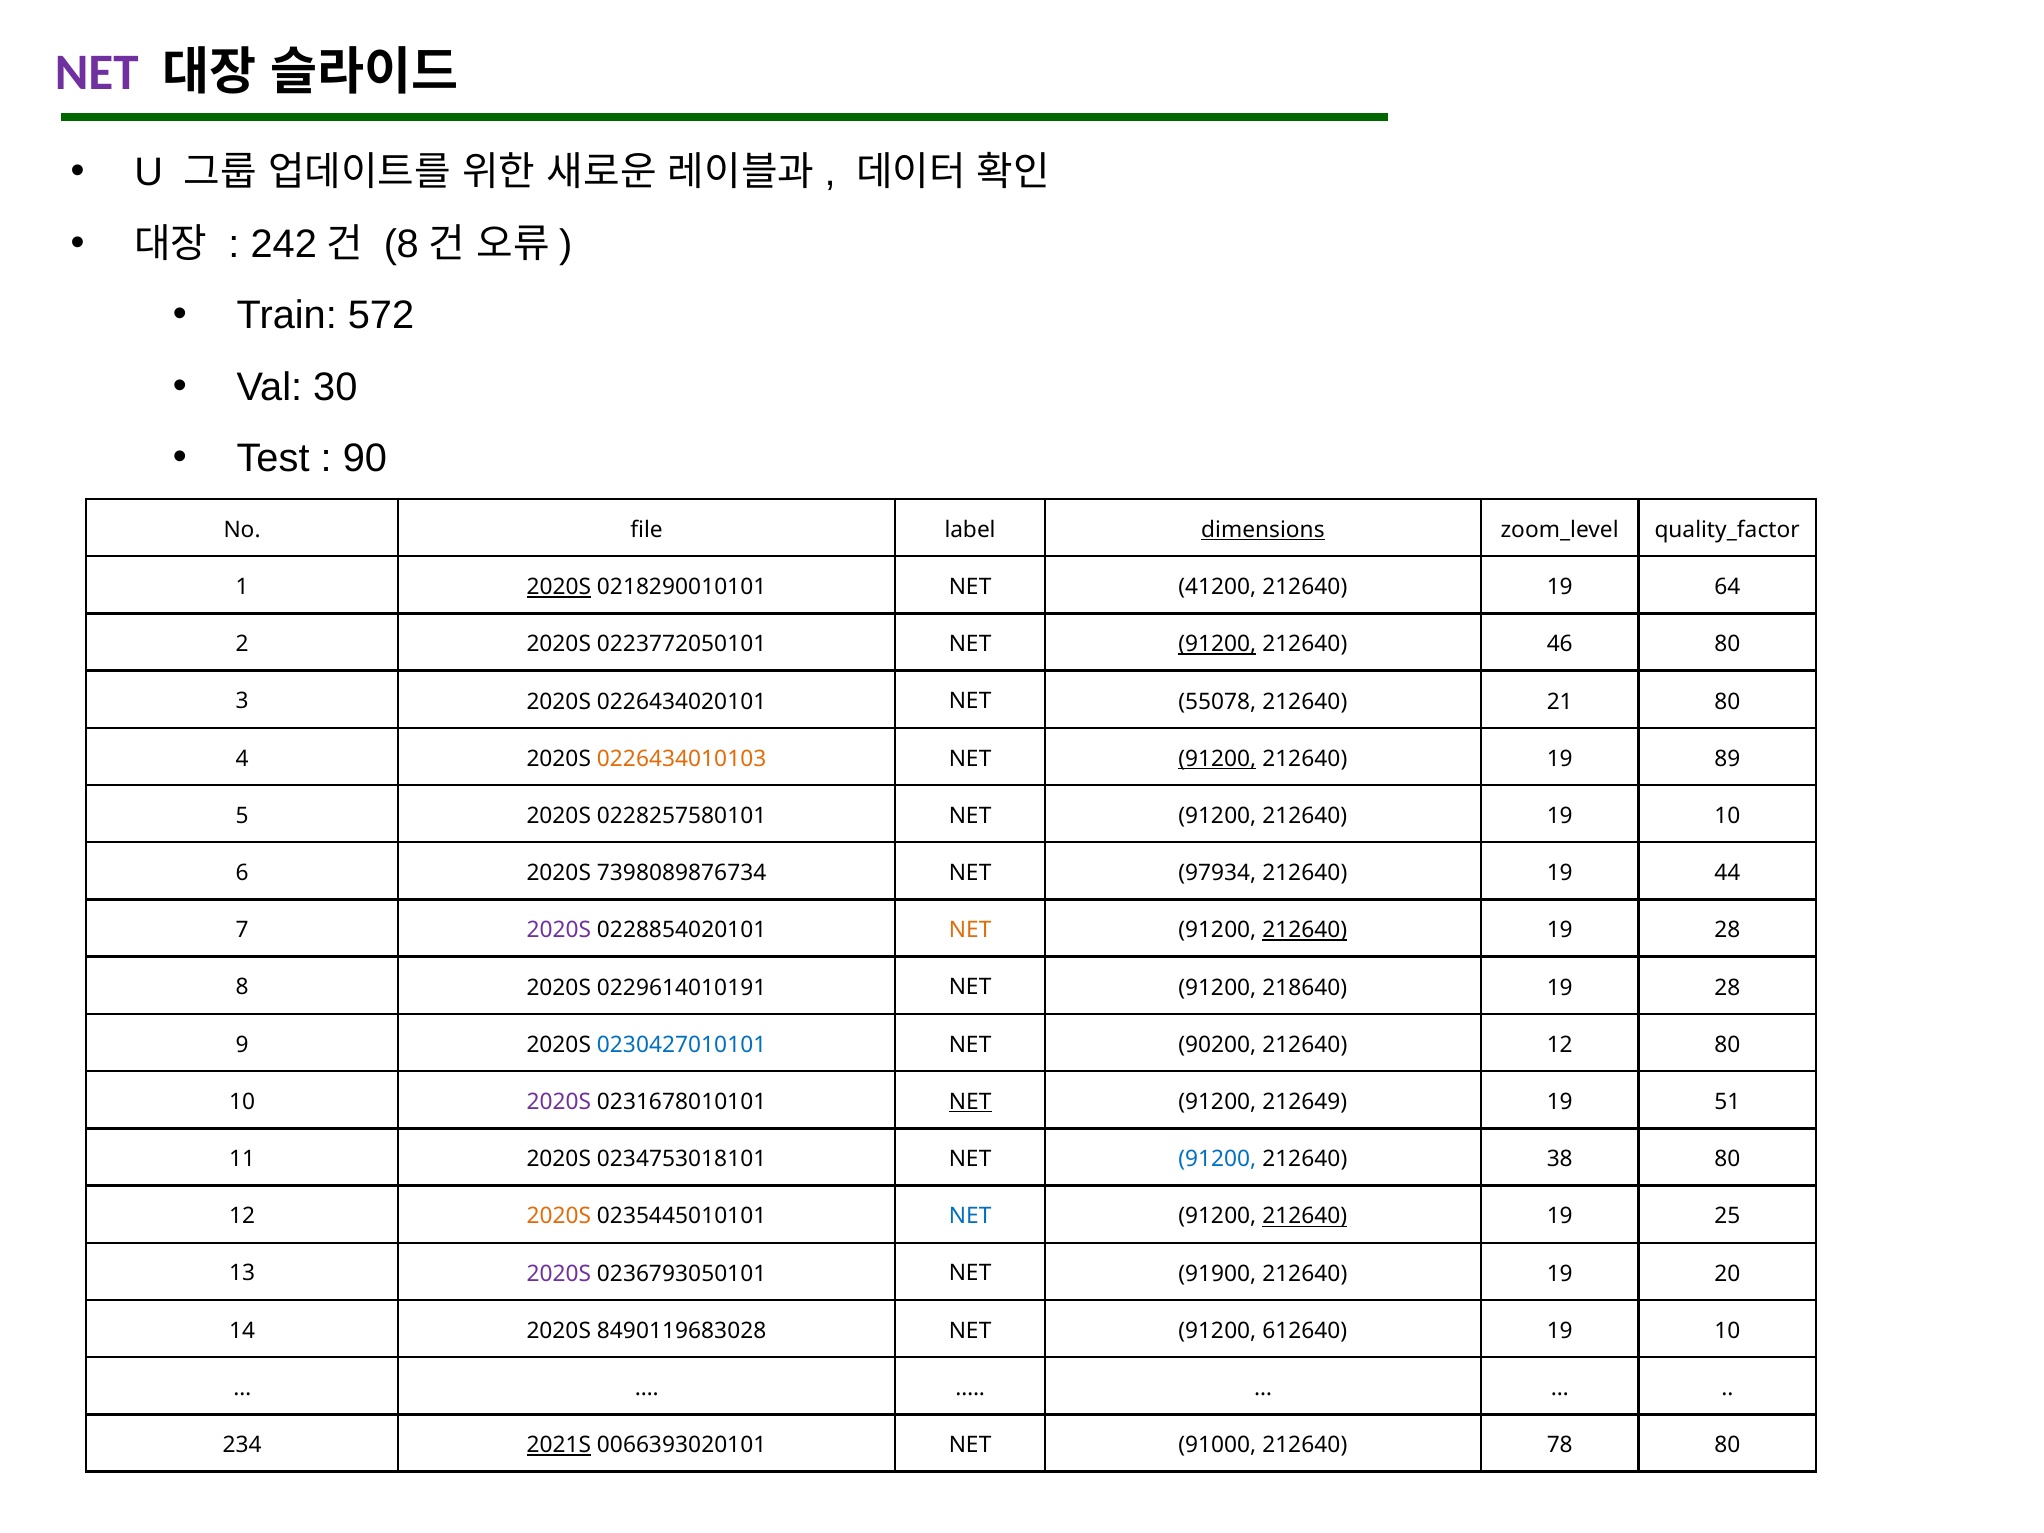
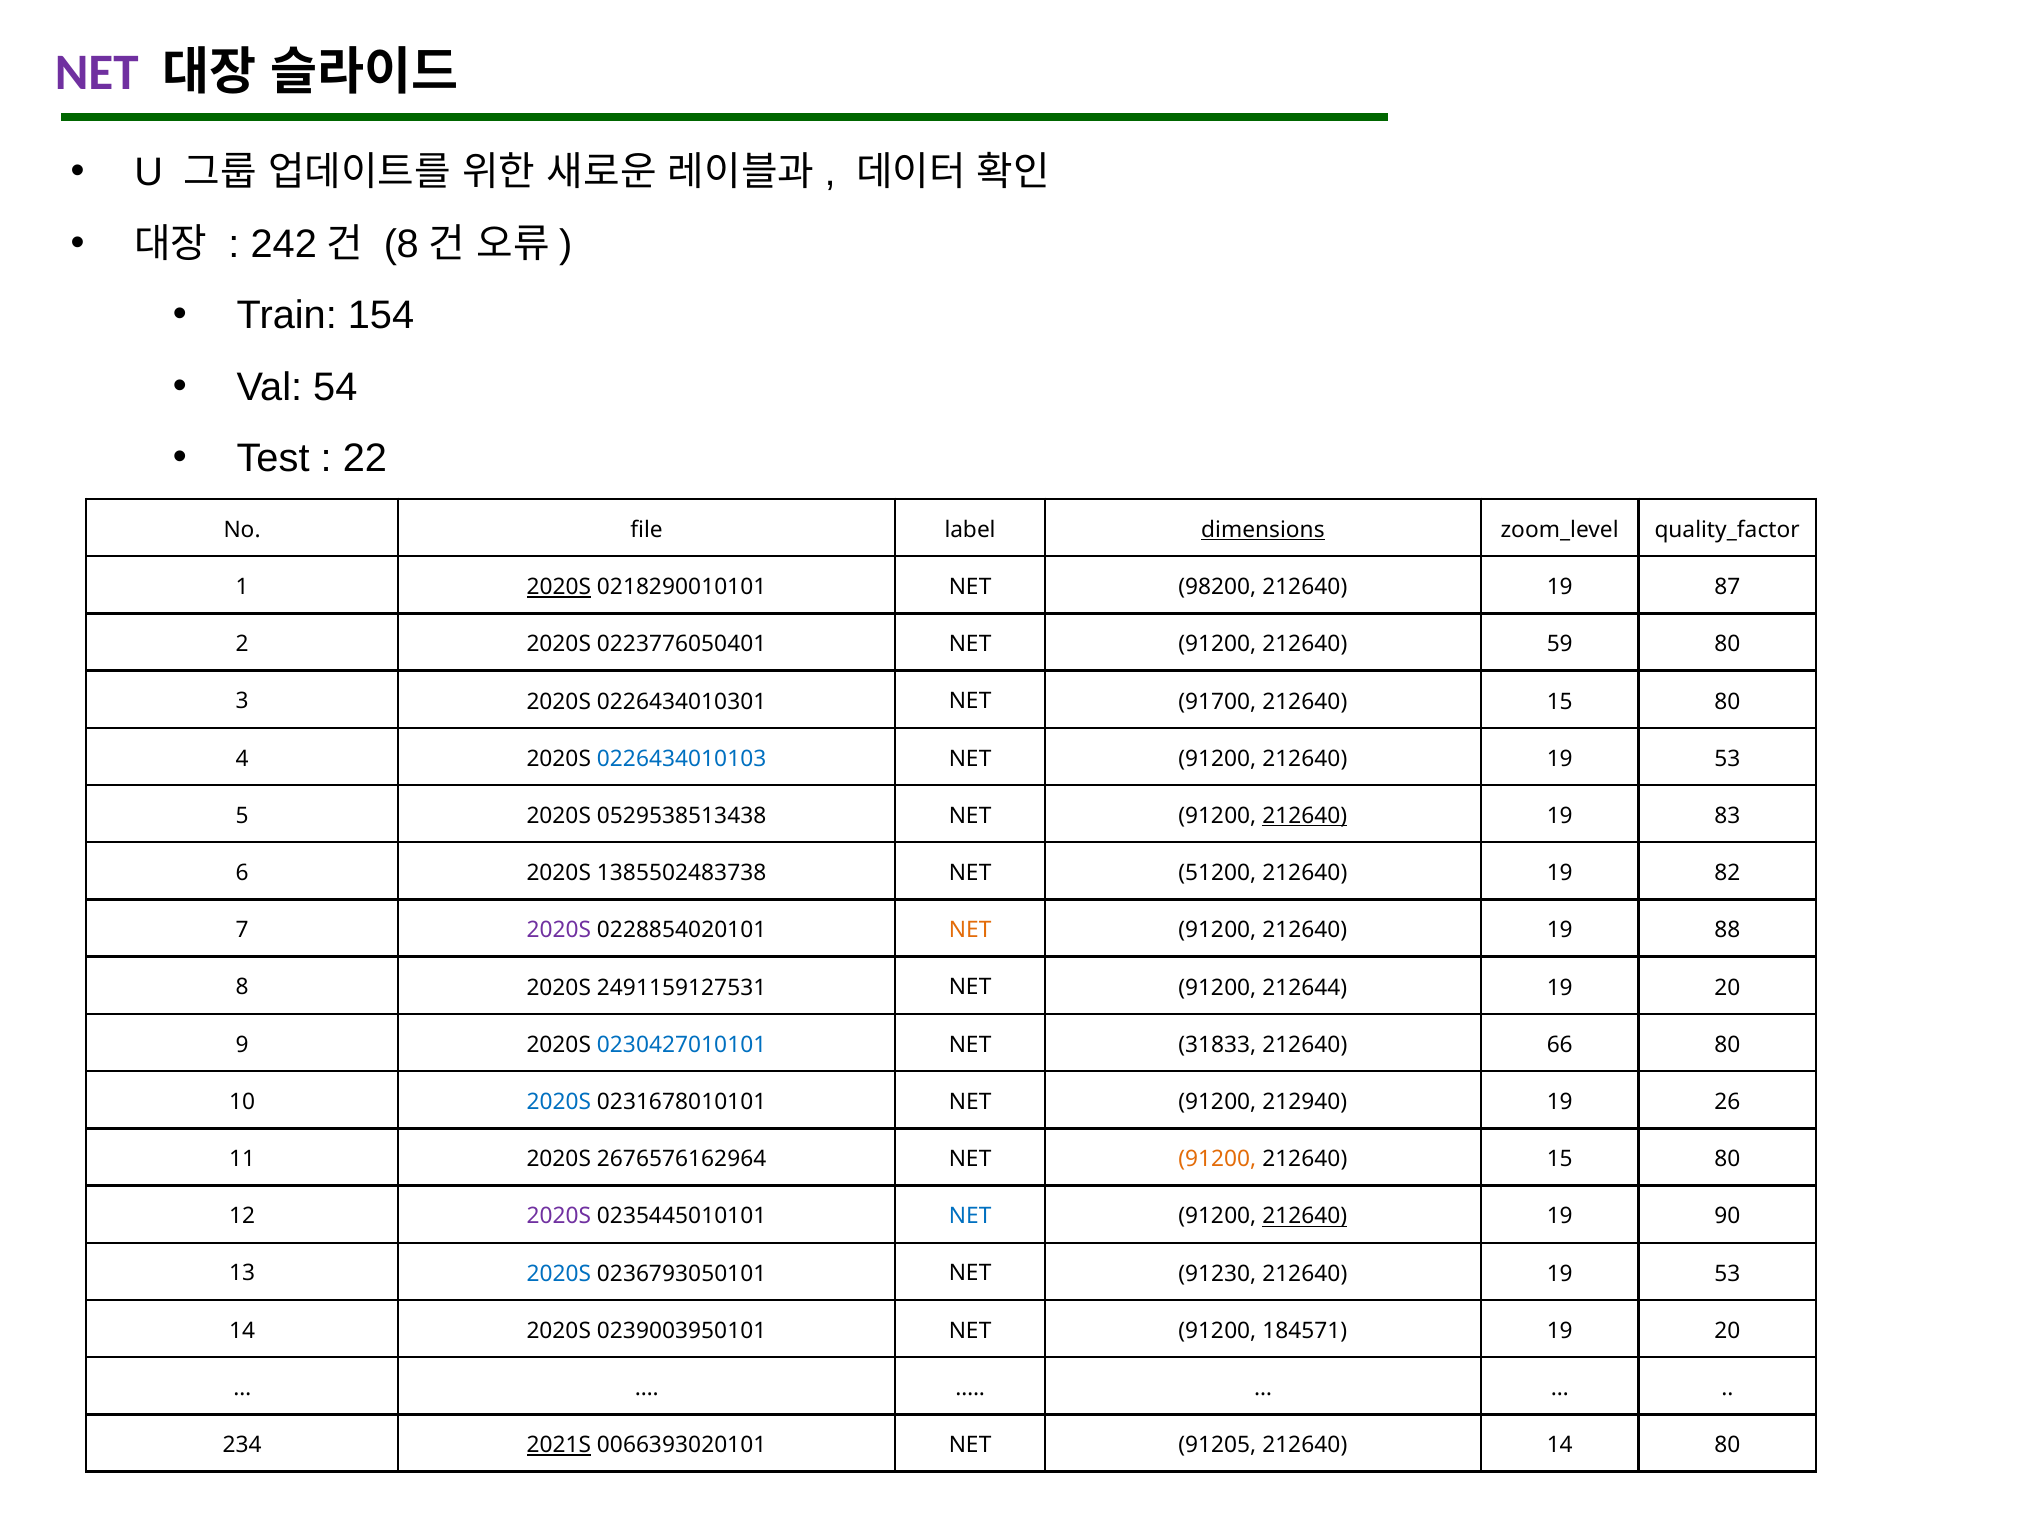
572: 572 -> 154
30: 30 -> 54
90: 90 -> 22
41200: 41200 -> 98200
64: 64 -> 87
0223772050101: 0223772050101 -> 0223776050401
91200 at (1217, 644) underline: present -> none
46: 46 -> 59
0226434020101: 0226434020101 -> 0226434010301
55078: 55078 -> 91700
21 at (1560, 702): 21 -> 15
0226434010103 colour: orange -> blue
91200 at (1217, 759) underline: present -> none
89 at (1727, 759): 89 -> 53
0228257580101: 0228257580101 -> 0529538513438
212640 at (1305, 816) underline: none -> present
10 at (1727, 816): 10 -> 83
7398089876734: 7398089876734 -> 1385502483738
97934: 97934 -> 51200
44: 44 -> 82
212640 at (1305, 930) underline: present -> none
28 at (1727, 930): 28 -> 88
0229614010191: 0229614010191 -> 2491159127531
218640: 218640 -> 212644
28 at (1727, 988): 28 -> 20
90200: 90200 -> 31833
212640 12: 12 -> 66
2020S at (559, 1102) colour: purple -> blue
NET at (970, 1102) underline: present -> none
212649: 212649 -> 212940
51: 51 -> 26
0234753018101: 0234753018101 -> 2676576162964
91200 at (1217, 1159) colour: blue -> orange
38 at (1560, 1159): 38 -> 15
2020S at (559, 1216) colour: orange -> purple
25: 25 -> 90
2020S at (559, 1274) colour: purple -> blue
91900: 91900 -> 91230
20 at (1727, 1274): 20 -> 53
8490119683028: 8490119683028 -> 0239003950101
612640: 612640 -> 184571
10 at (1727, 1331): 10 -> 20
91000: 91000 -> 91205
212640 78: 78 -> 14
